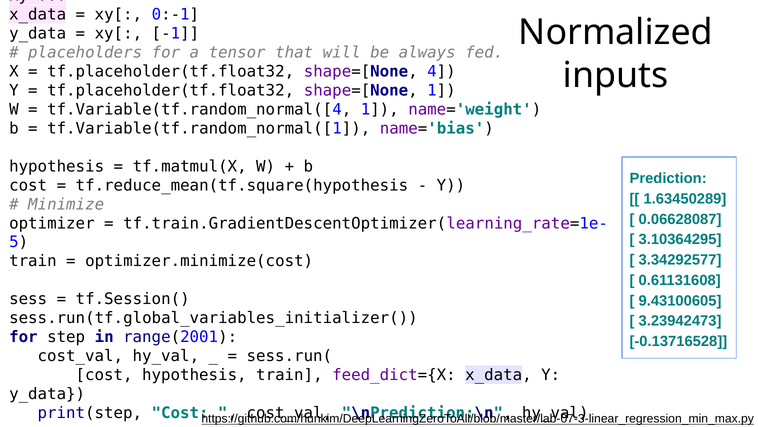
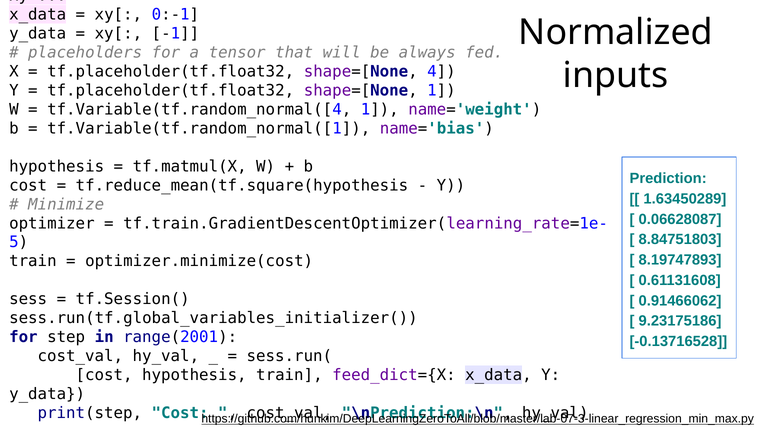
3.10364295: 3.10364295 -> 8.84751803
3.34292577: 3.34292577 -> 8.19747893
9.43100605: 9.43100605 -> 0.91466062
3.23942473: 3.23942473 -> 9.23175186
